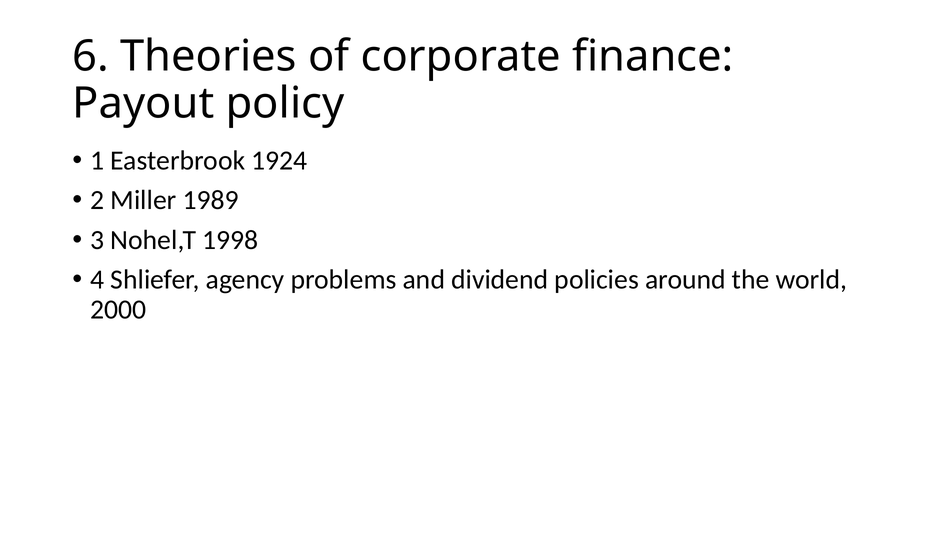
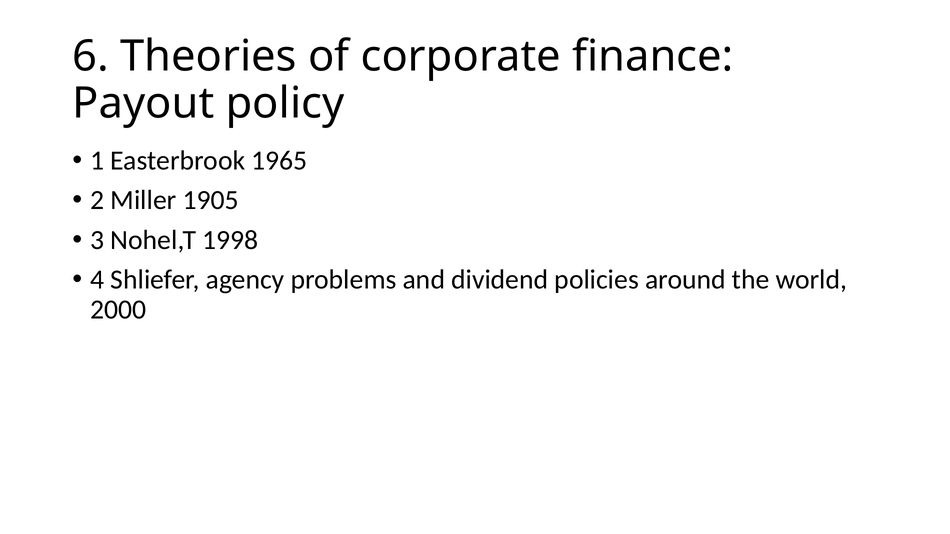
1924: 1924 -> 1965
1989: 1989 -> 1905
